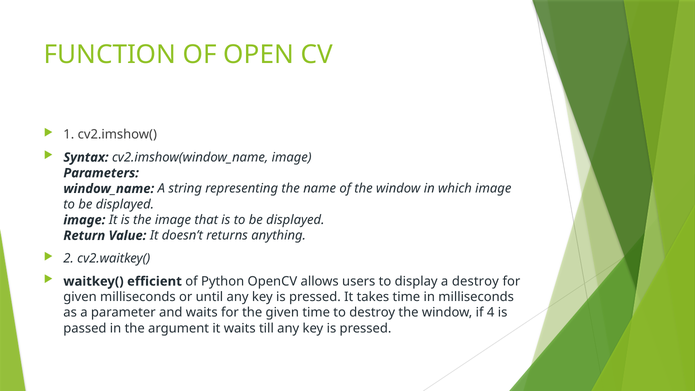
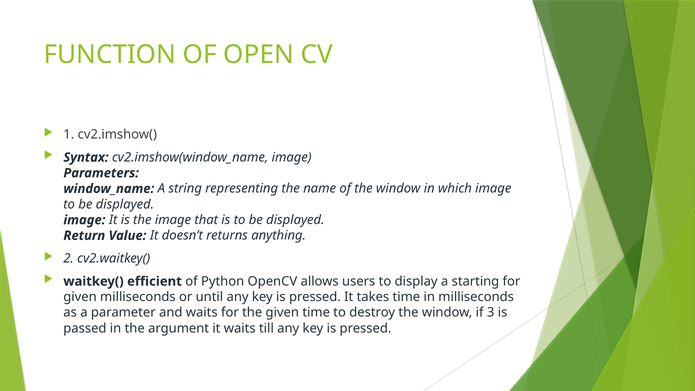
a destroy: destroy -> starting
4: 4 -> 3
